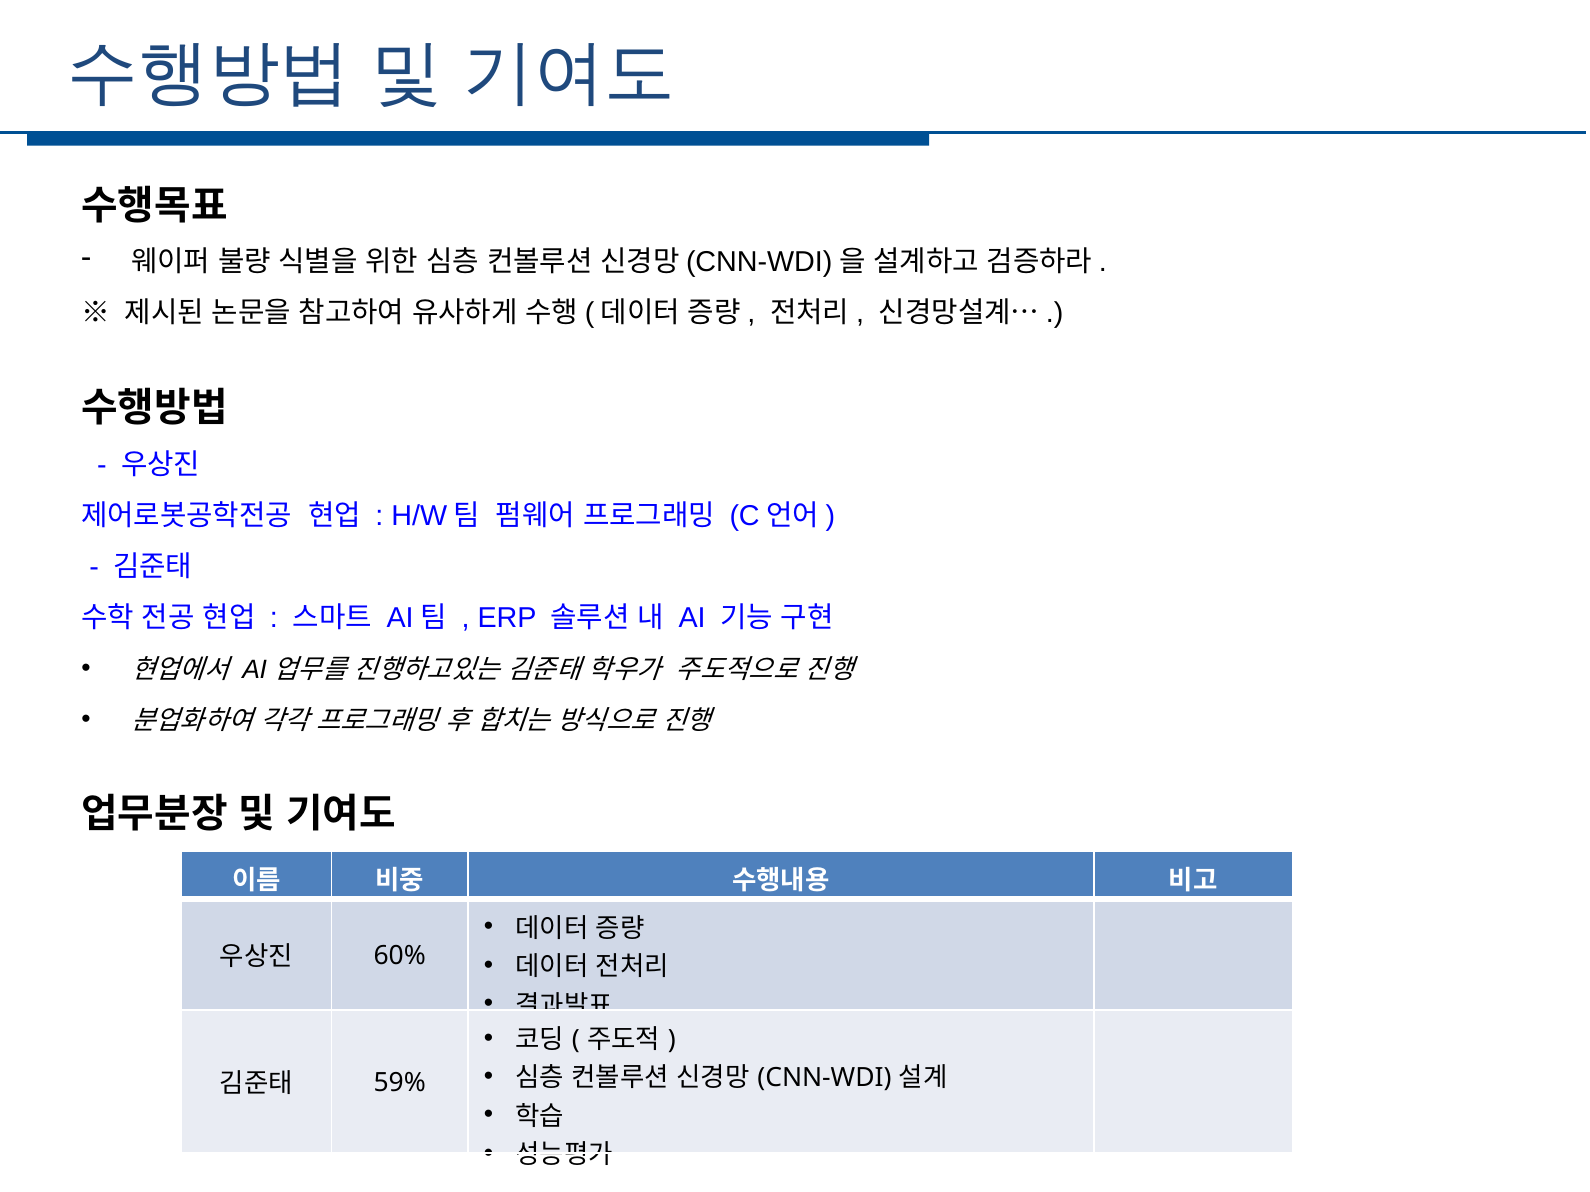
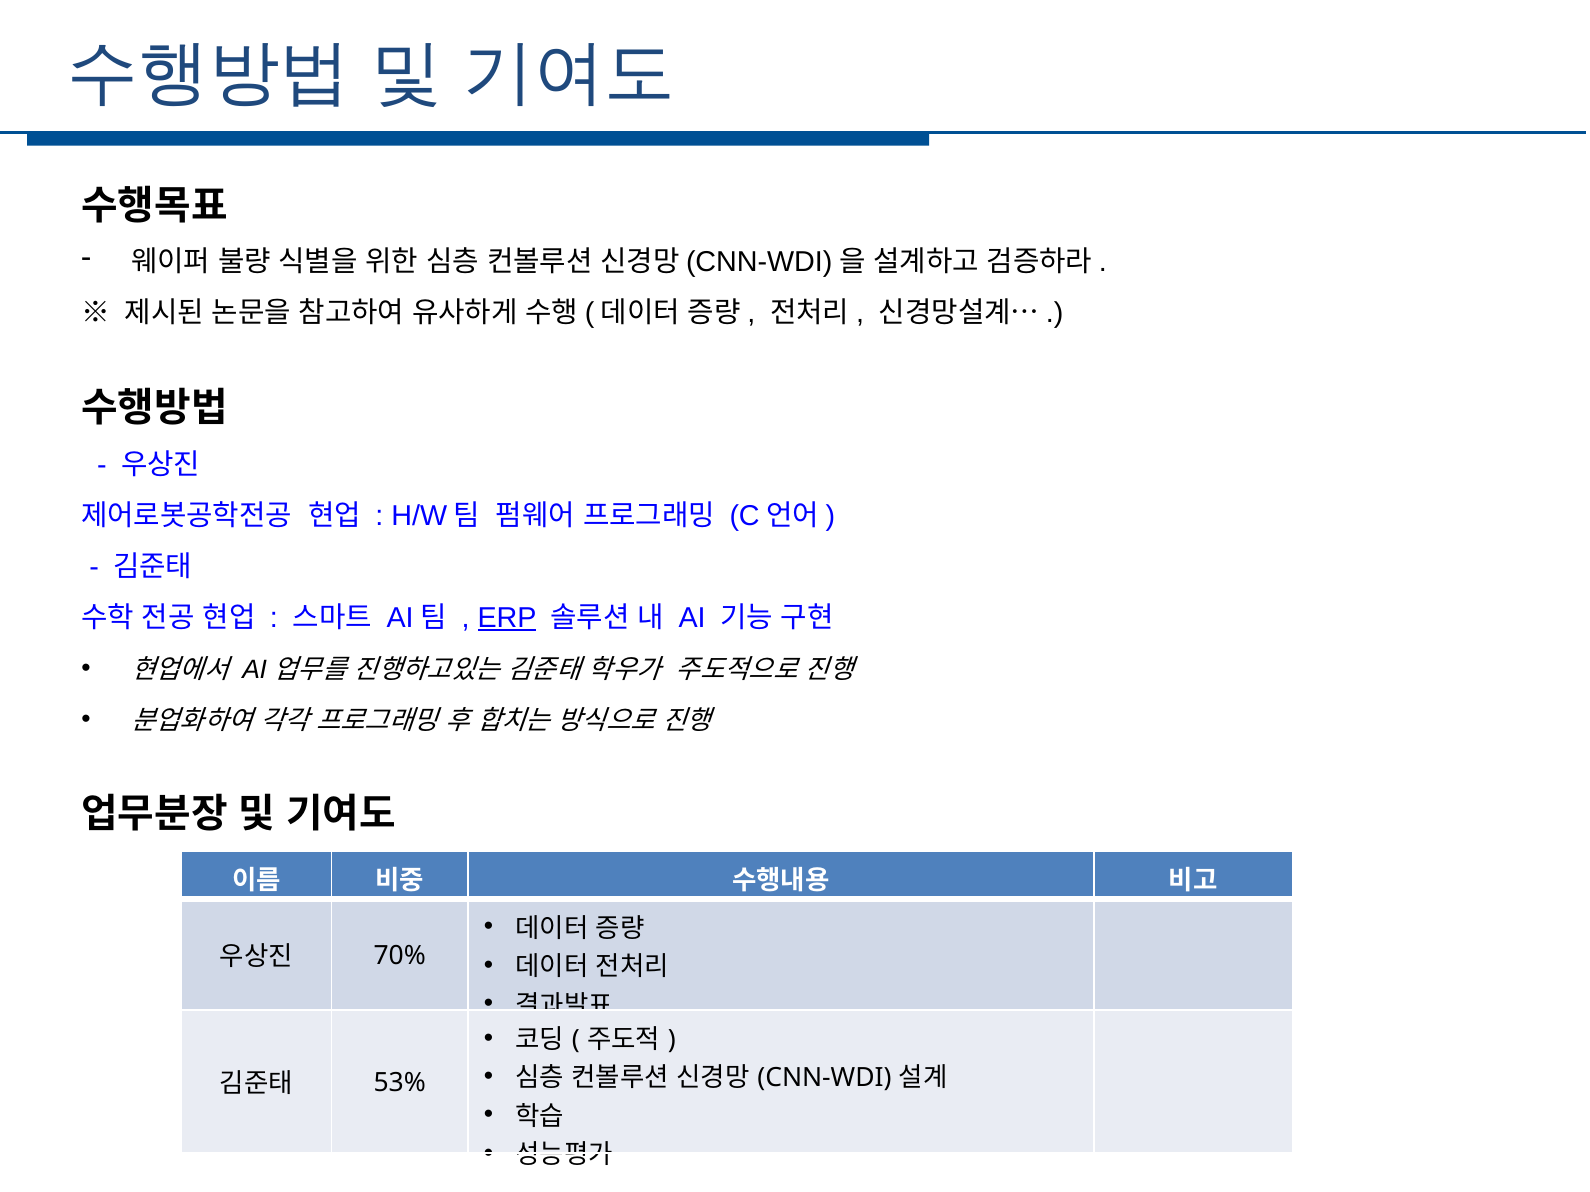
ERP underline: none -> present
60%: 60% -> 70%
59%: 59% -> 53%
